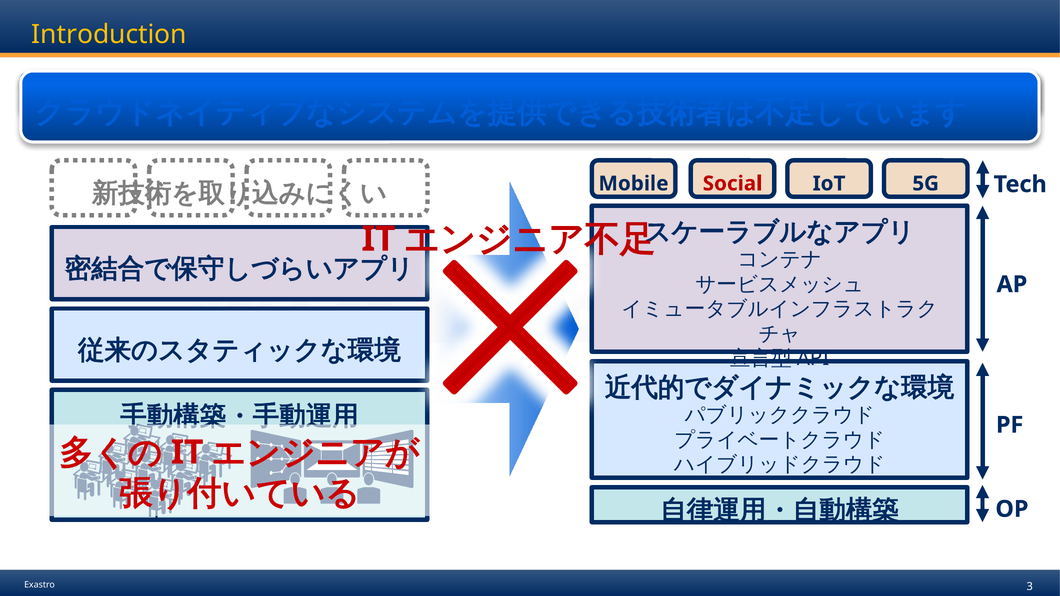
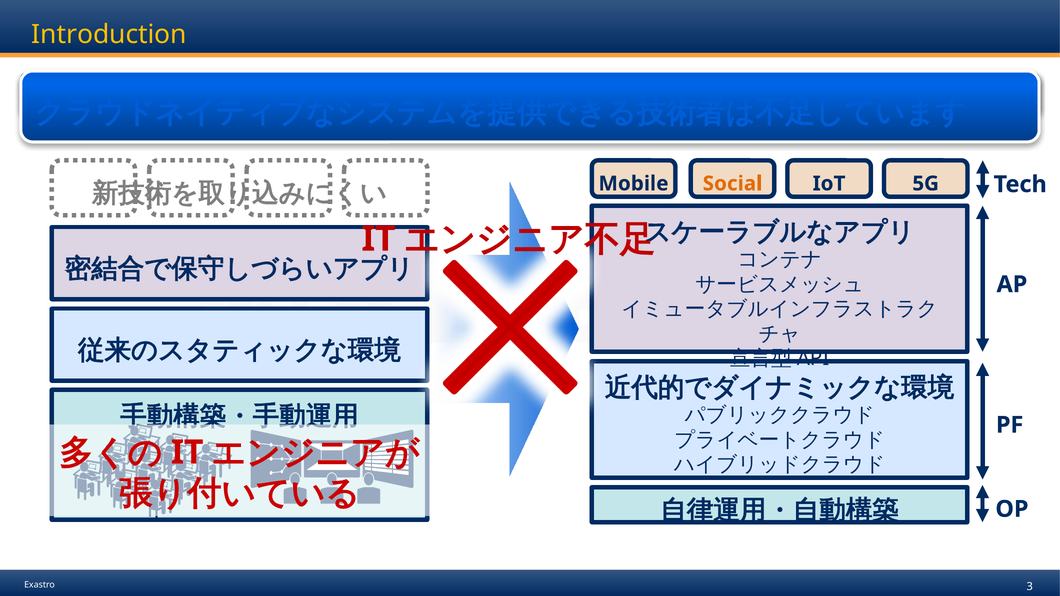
Social colour: red -> orange
